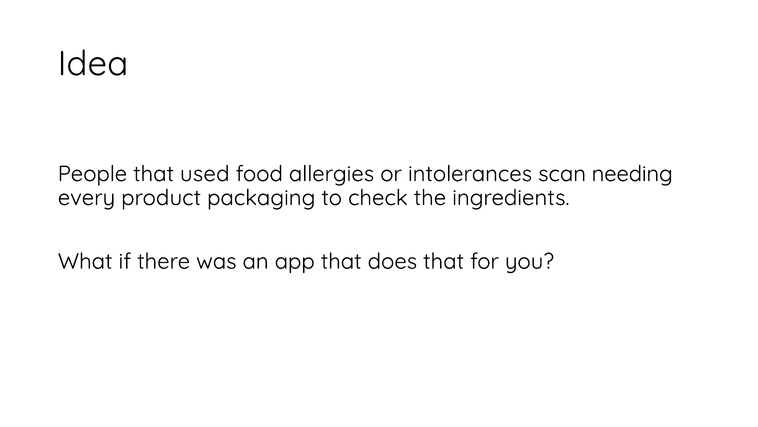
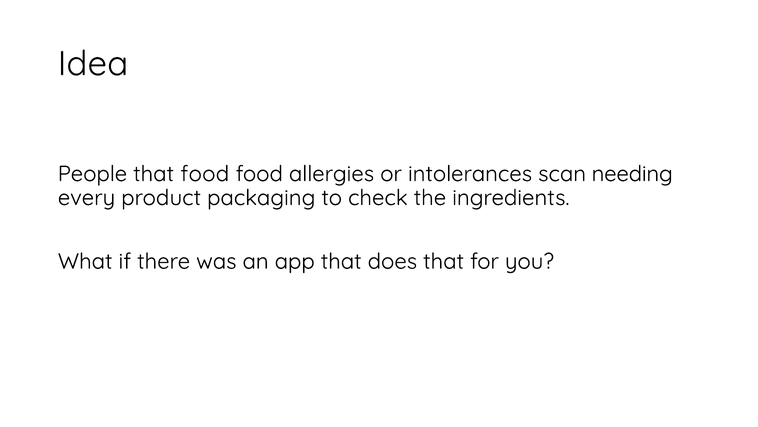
that used: used -> food
